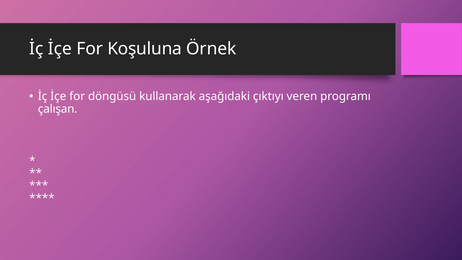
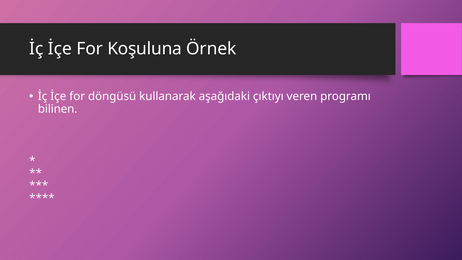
çalışan: çalışan -> bilinen
